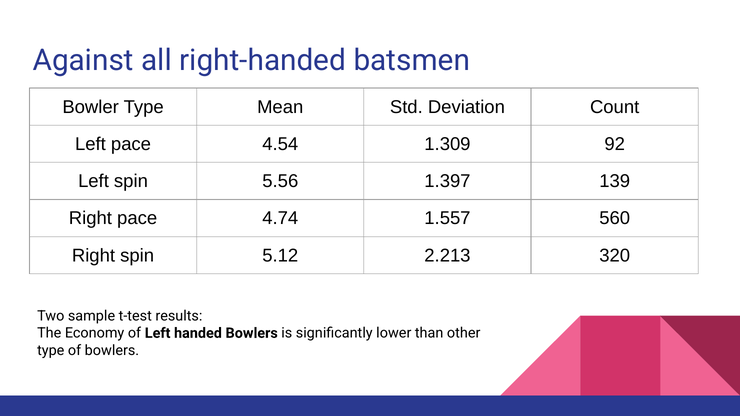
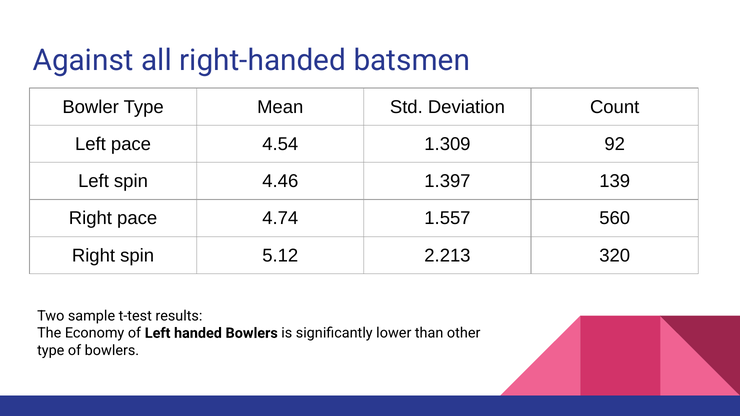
5.56: 5.56 -> 4.46
